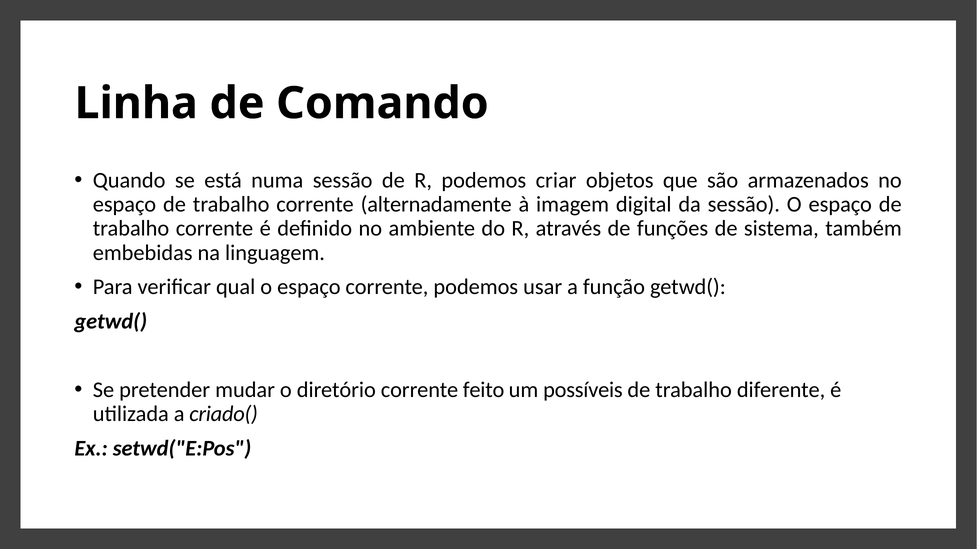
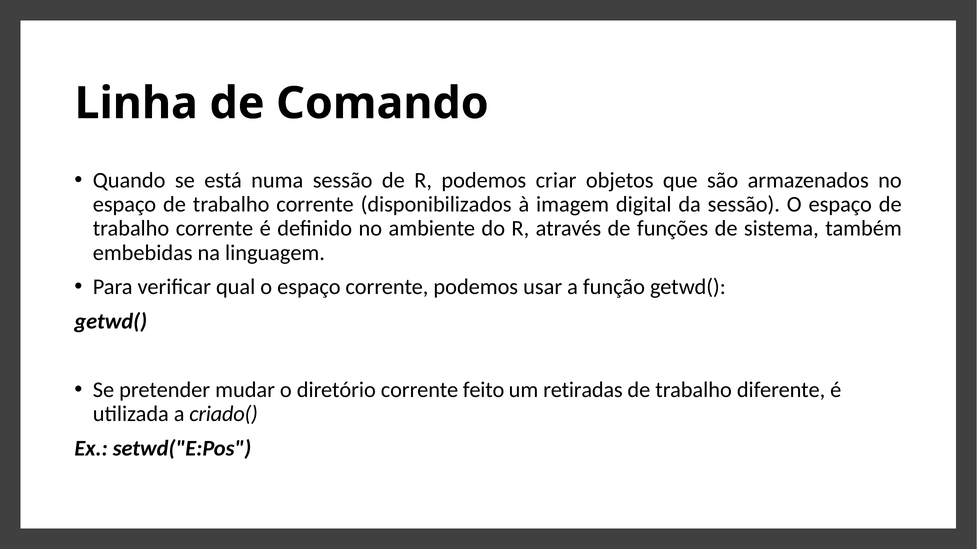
alternadamente: alternadamente -> disponibilizados
possíveis: possíveis -> retiradas
